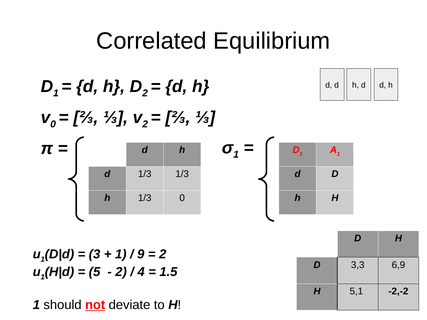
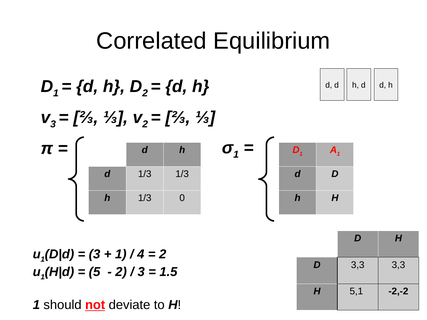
0 at (53, 124): 0 -> 3
9: 9 -> 4
3,3 6,9: 6,9 -> 3,3
4 at (141, 272): 4 -> 3
